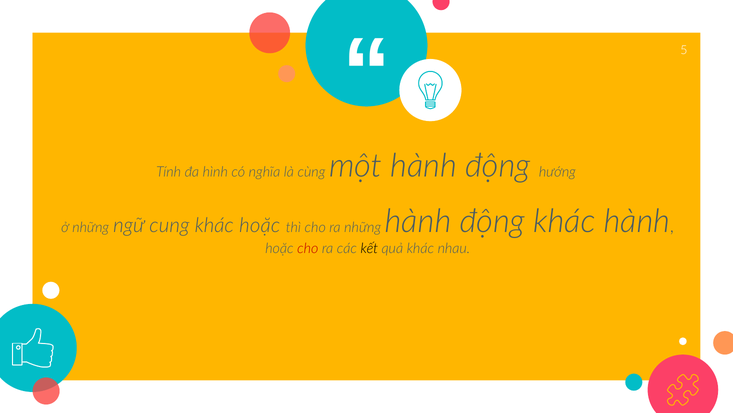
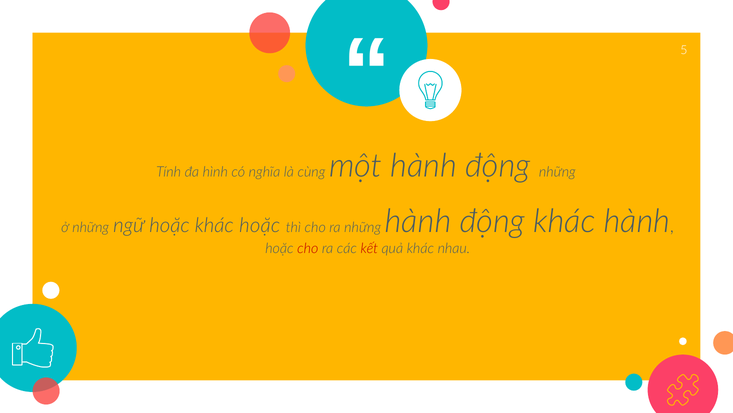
động hướng: hướng -> những
ngữ cung: cung -> hoặc
kết colour: black -> red
